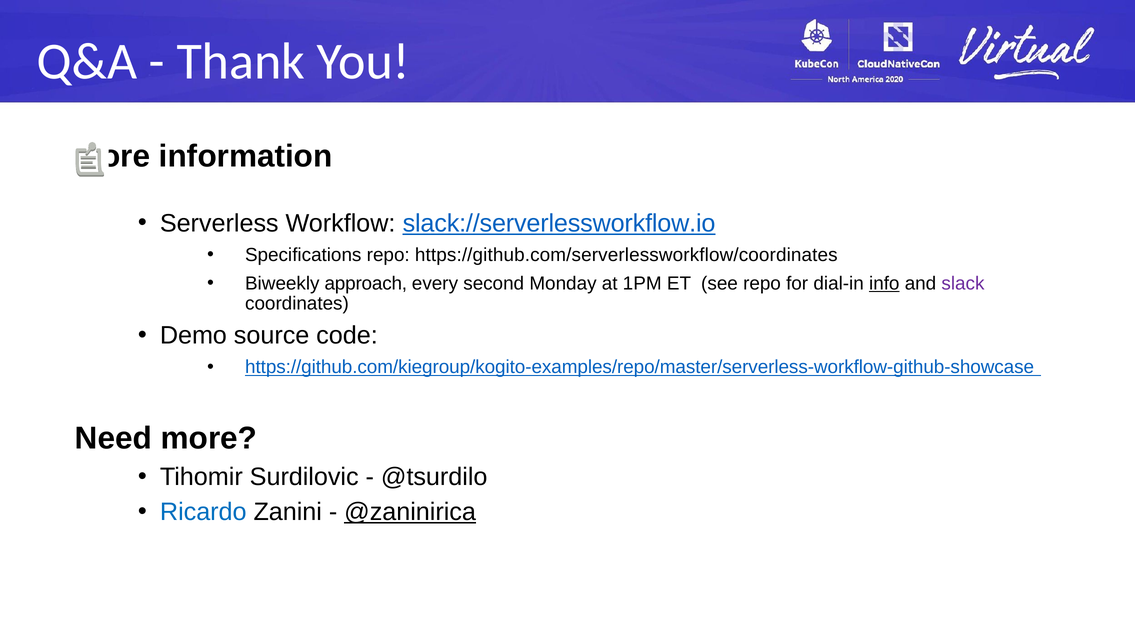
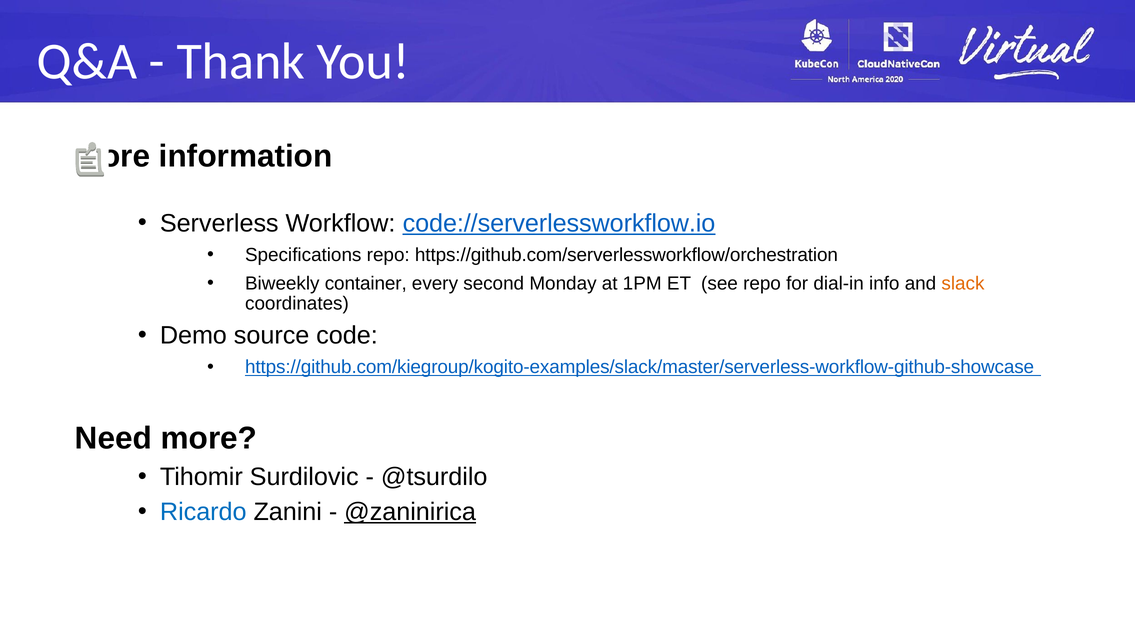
slack://serverlessworkflow.io: slack://serverlessworkflow.io -> code://serverlessworkflow.io
https://github.com/serverlessworkflow/coordinates: https://github.com/serverlessworkflow/coordinates -> https://github.com/serverlessworkflow/orchestration
approach: approach -> container
info underline: present -> none
slack colour: purple -> orange
https://github.com/kiegroup/kogito-examples/repo/master/serverless-workflow-github-showcase: https://github.com/kiegroup/kogito-examples/repo/master/serverless-workflow-github-showcase -> https://github.com/kiegroup/kogito-examples/slack/master/serverless-workflow-github-showcase
